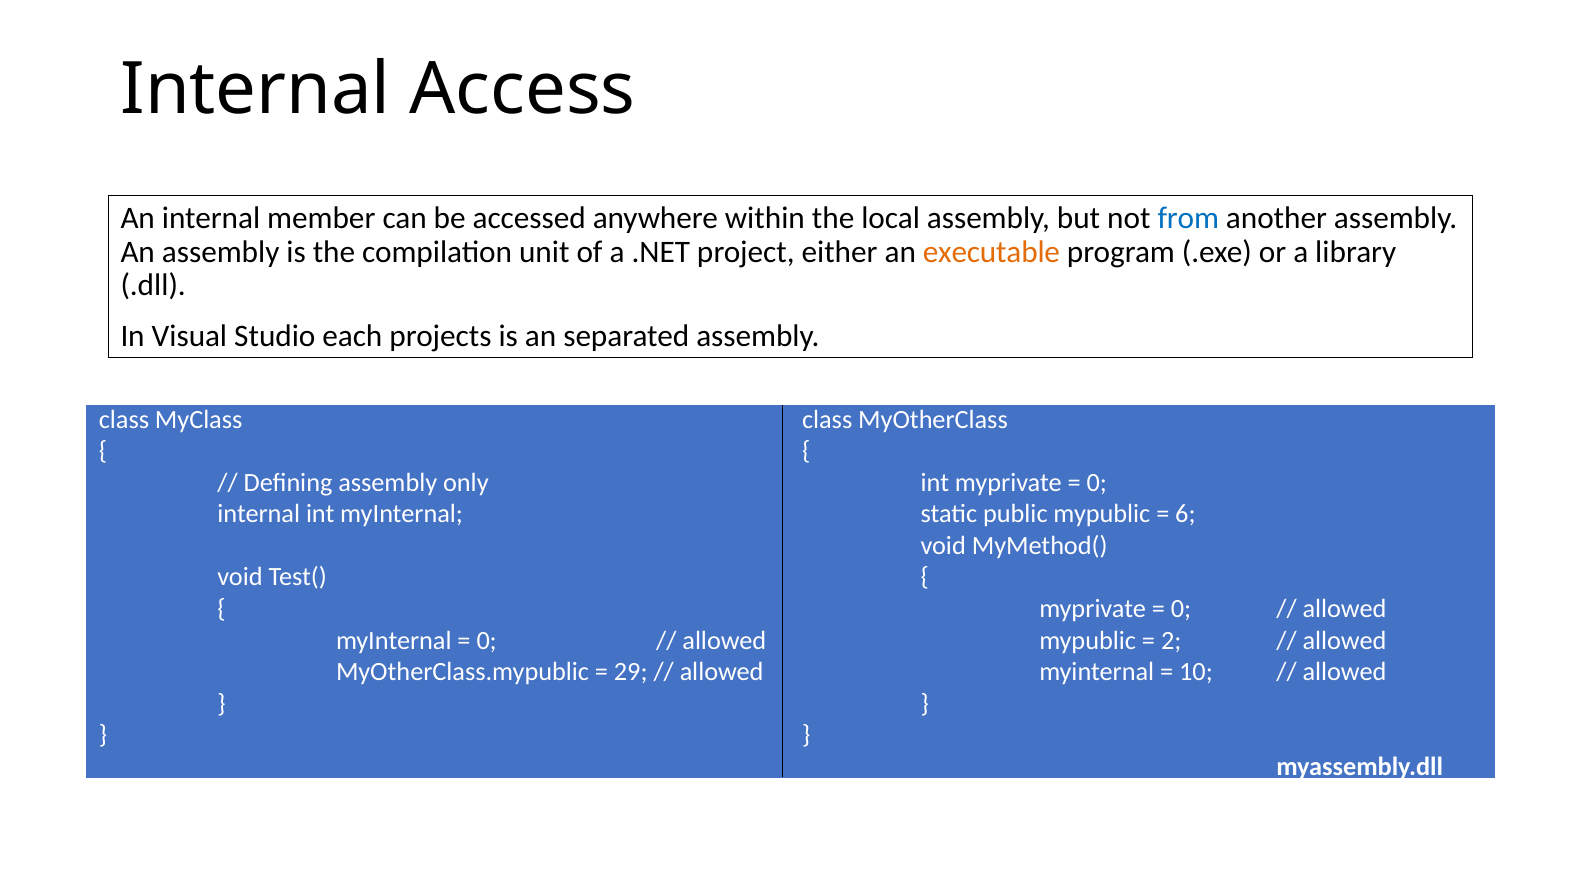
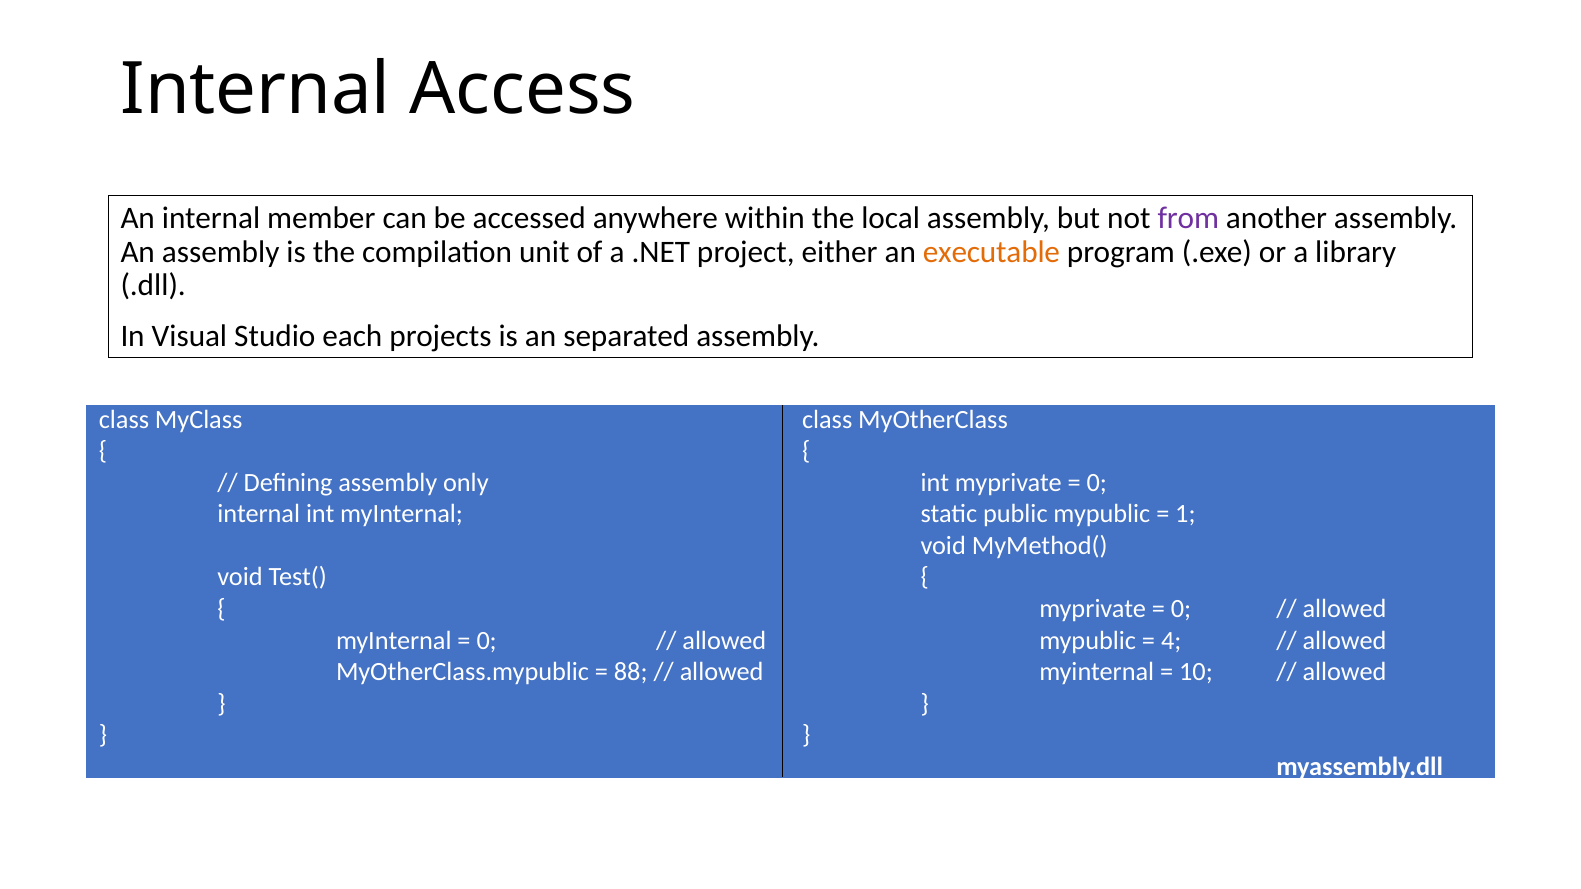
from colour: blue -> purple
6: 6 -> 1
2: 2 -> 4
29: 29 -> 88
